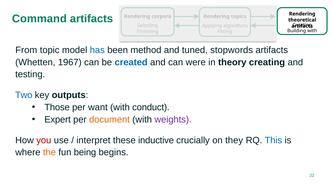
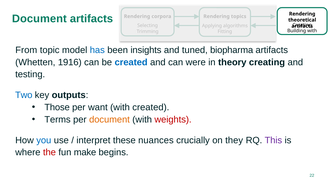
Command at (39, 19): Command -> Document
method: method -> insights
stopwords: stopwords -> biopharma
1967: 1967 -> 1916
with conduct: conduct -> created
Expert: Expert -> Terms
weights colour: purple -> red
you colour: red -> blue
inductive: inductive -> nuances
This colour: blue -> purple
the colour: orange -> red
being: being -> make
